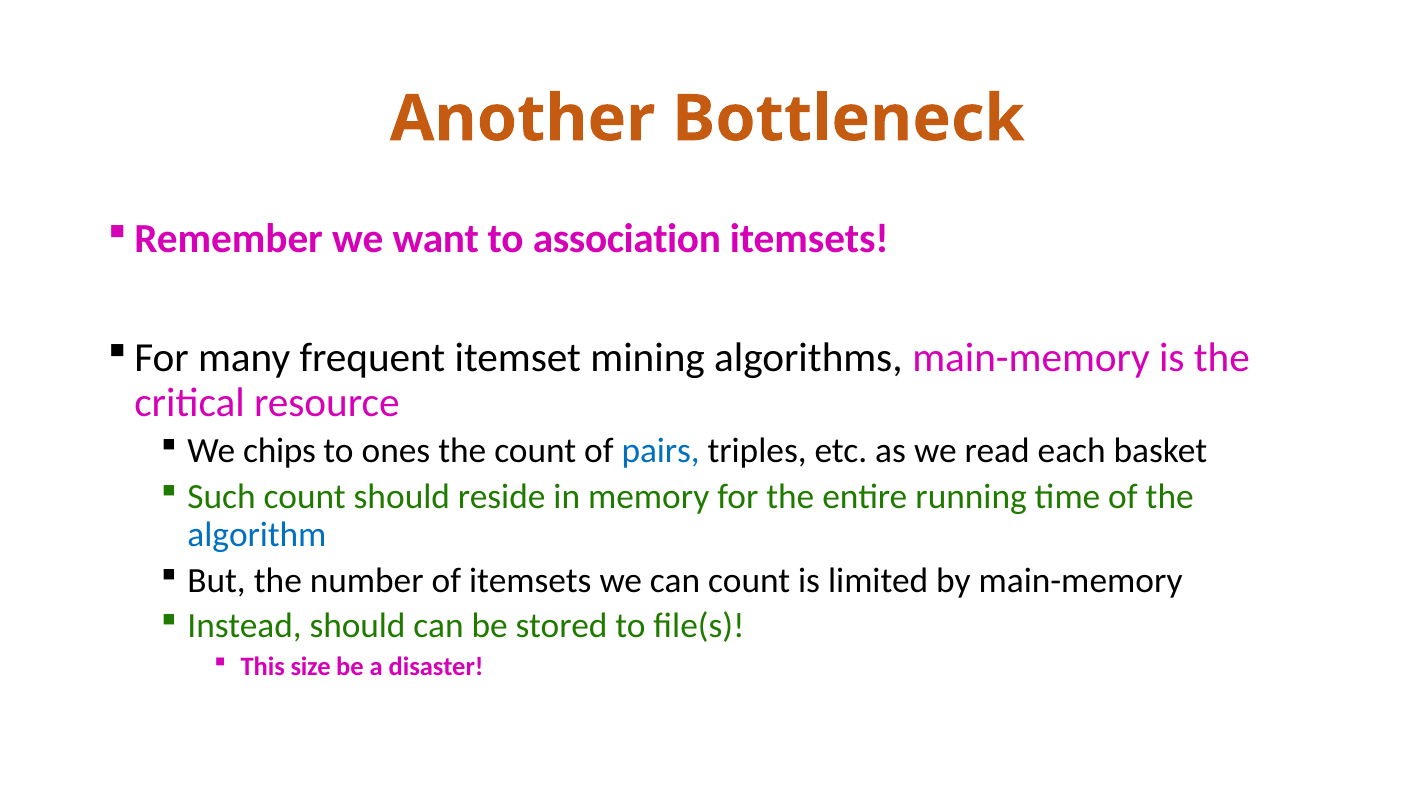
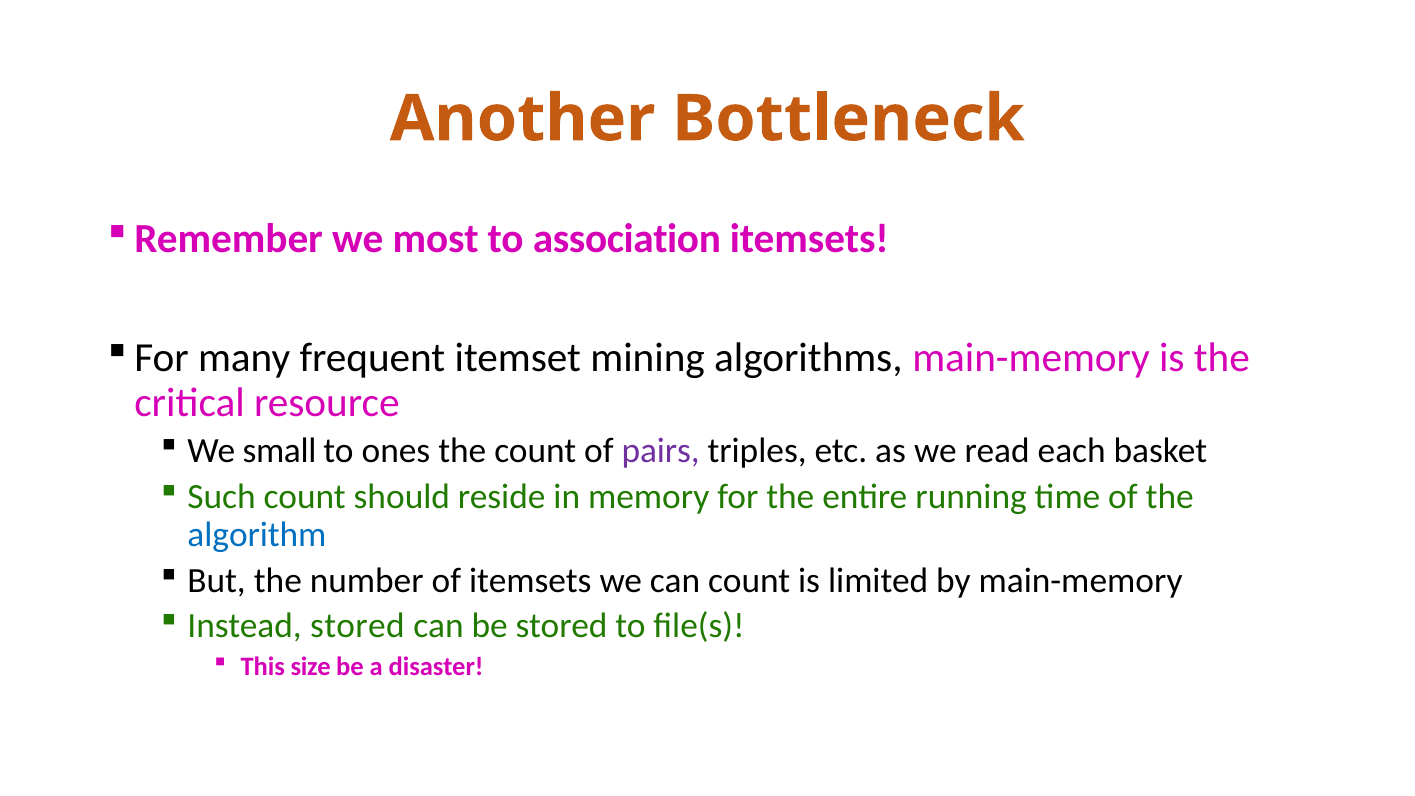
want: want -> most
chips: chips -> small
pairs colour: blue -> purple
Instead should: should -> stored
